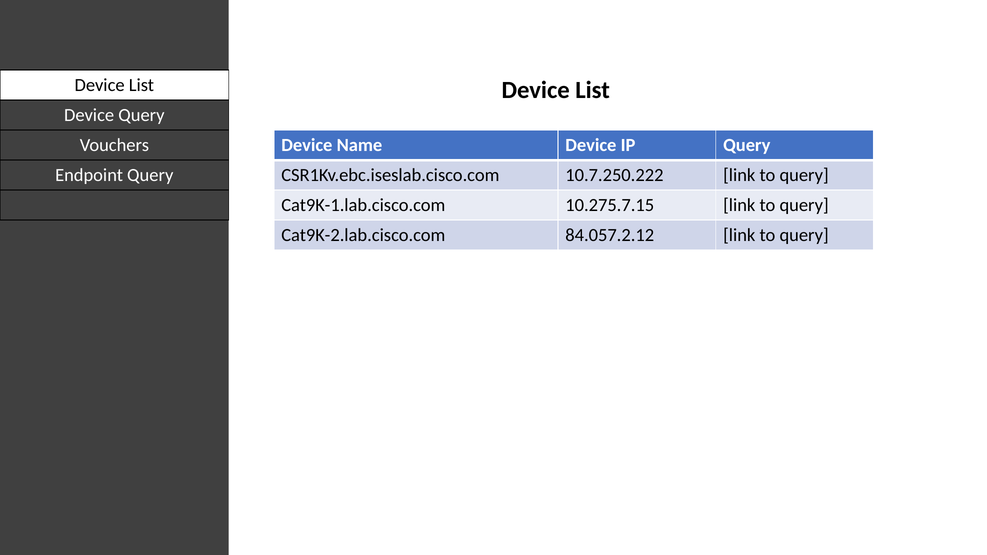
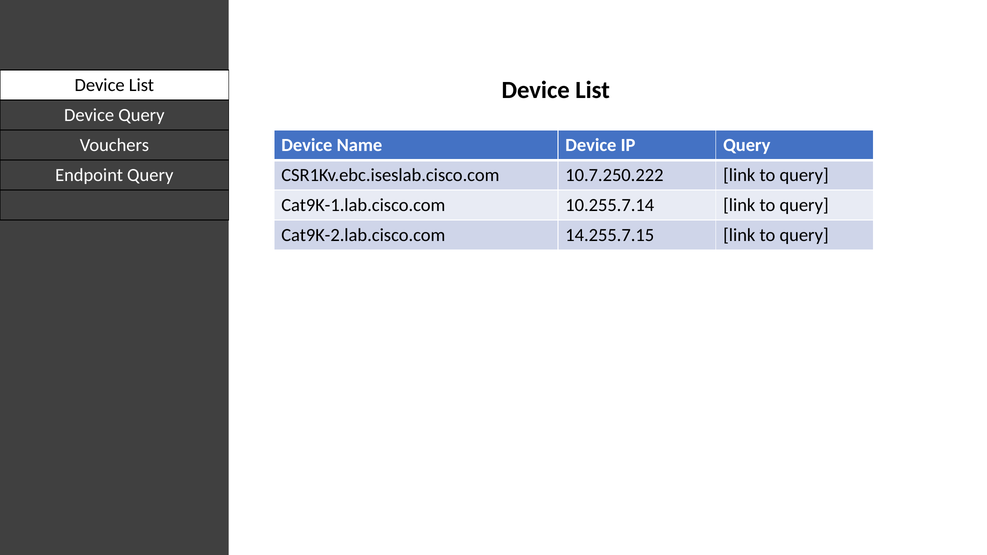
10.275.7.15: 10.275.7.15 -> 10.255.7.14
84.057.2.12: 84.057.2.12 -> 14.255.7.15
